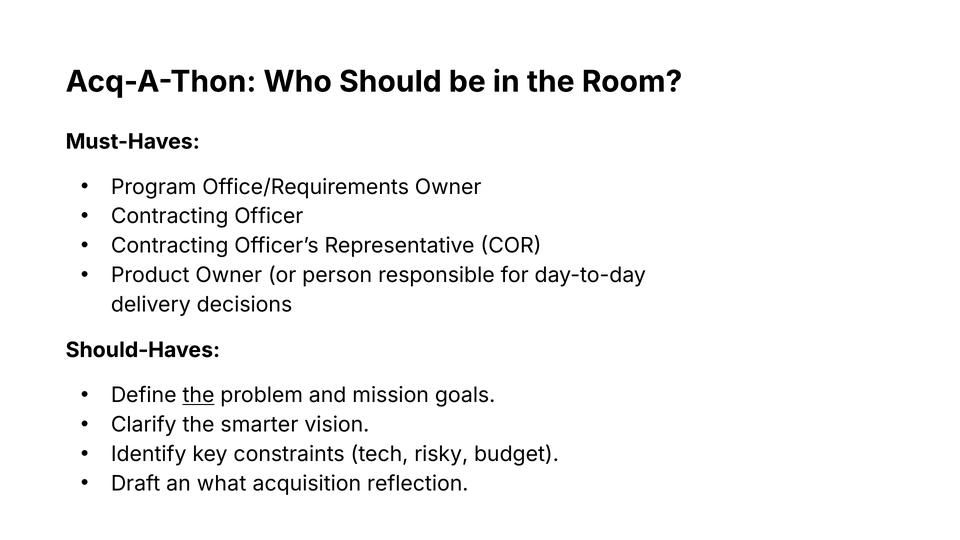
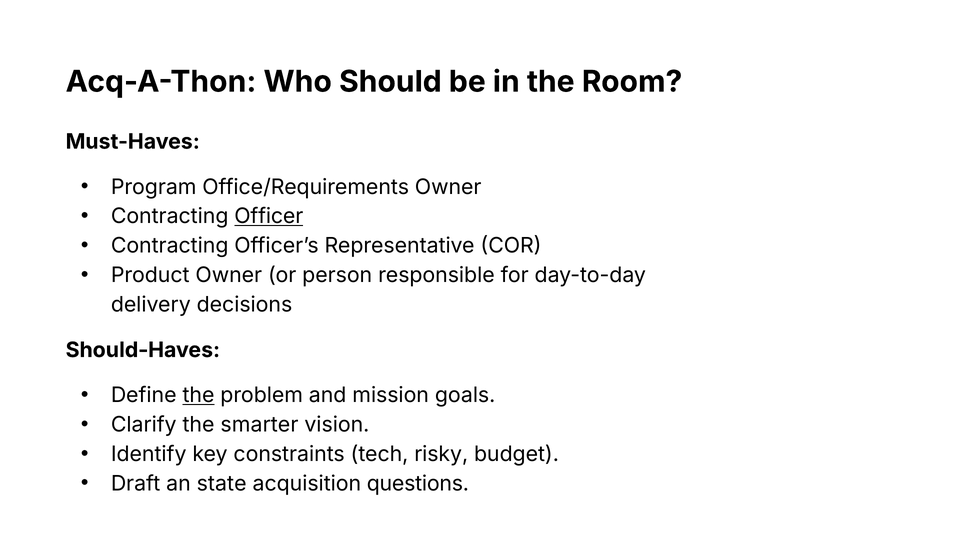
Officer underline: none -> present
what: what -> state
reflection: reflection -> questions
